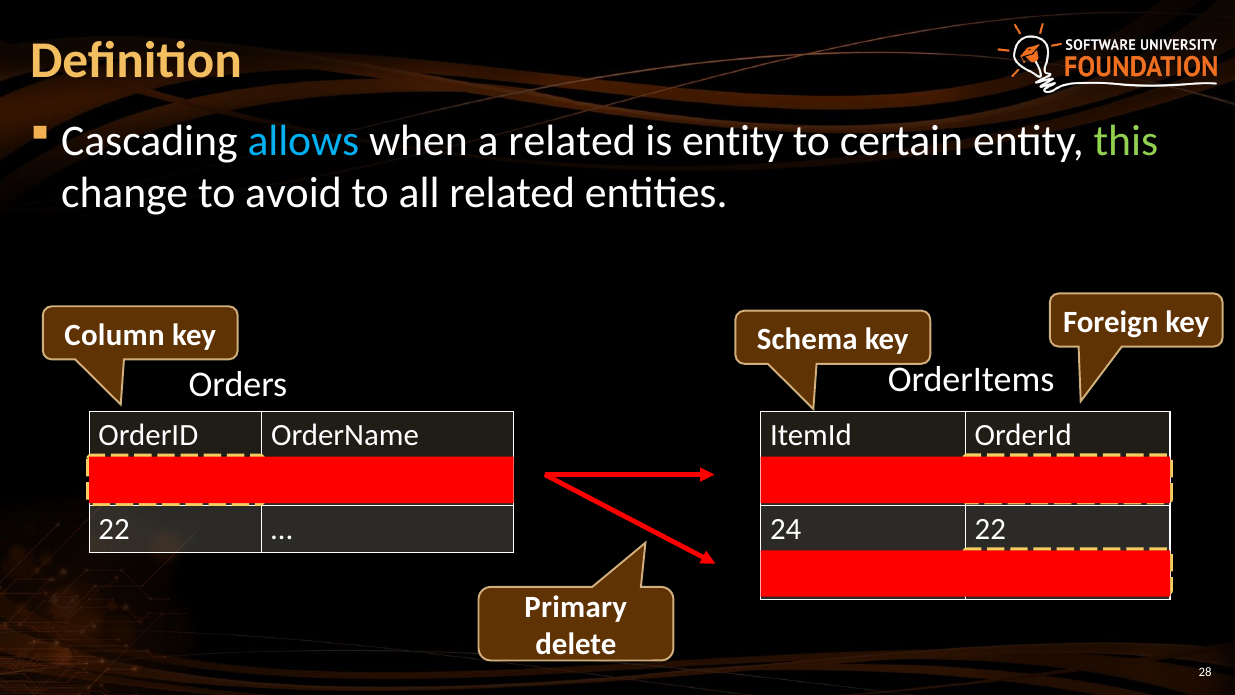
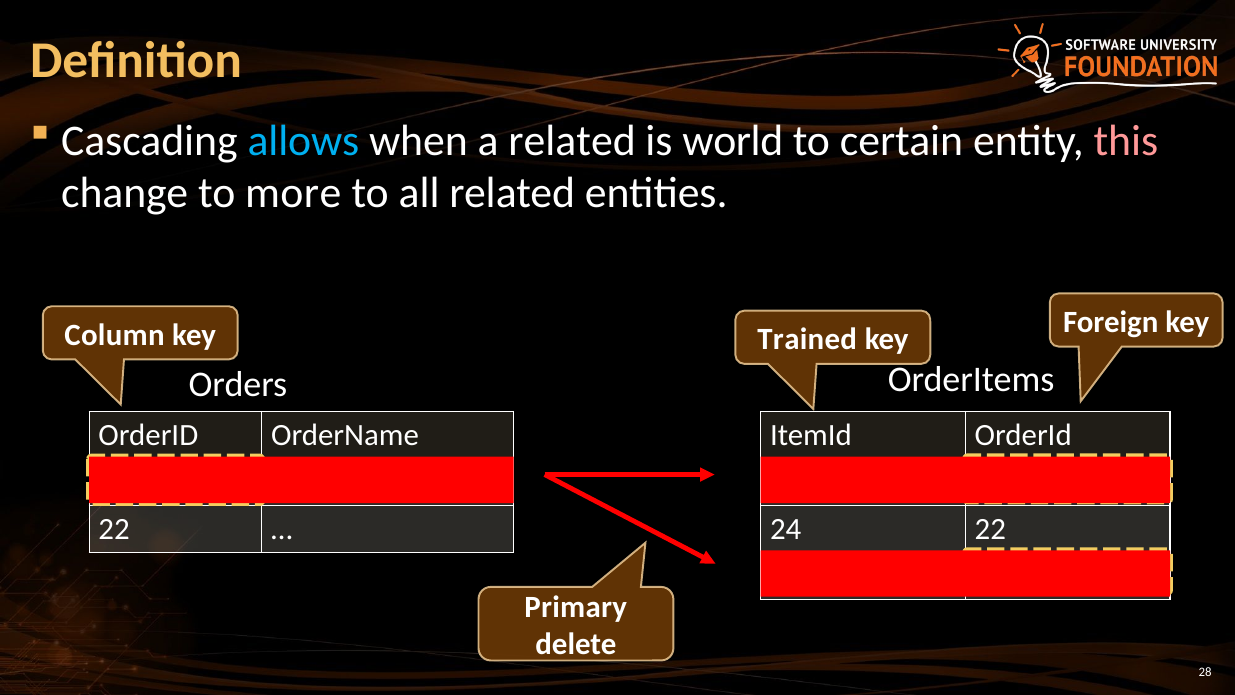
is entity: entity -> world
this colour: light green -> pink
avoid: avoid -> more
Schema: Schema -> Trained
